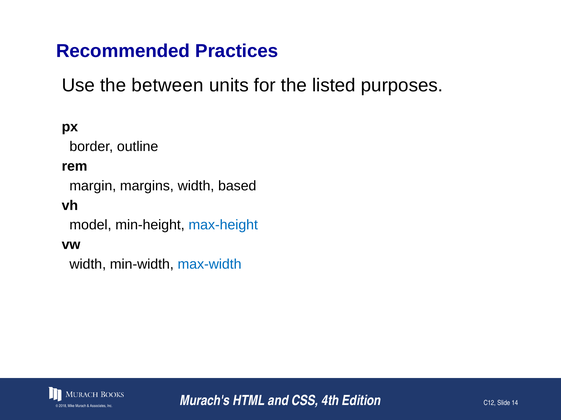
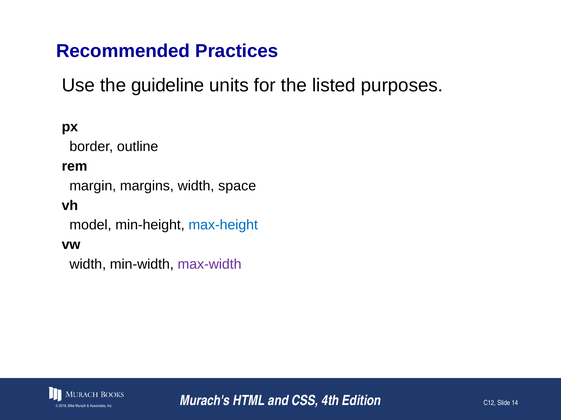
between: between -> guideline
based: based -> space
max-width colour: blue -> purple
